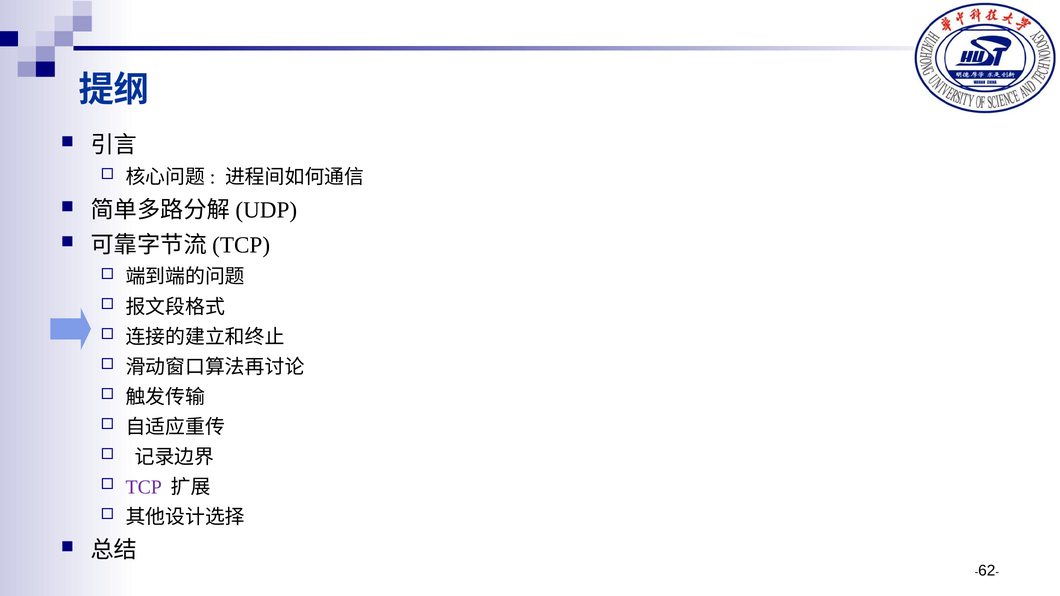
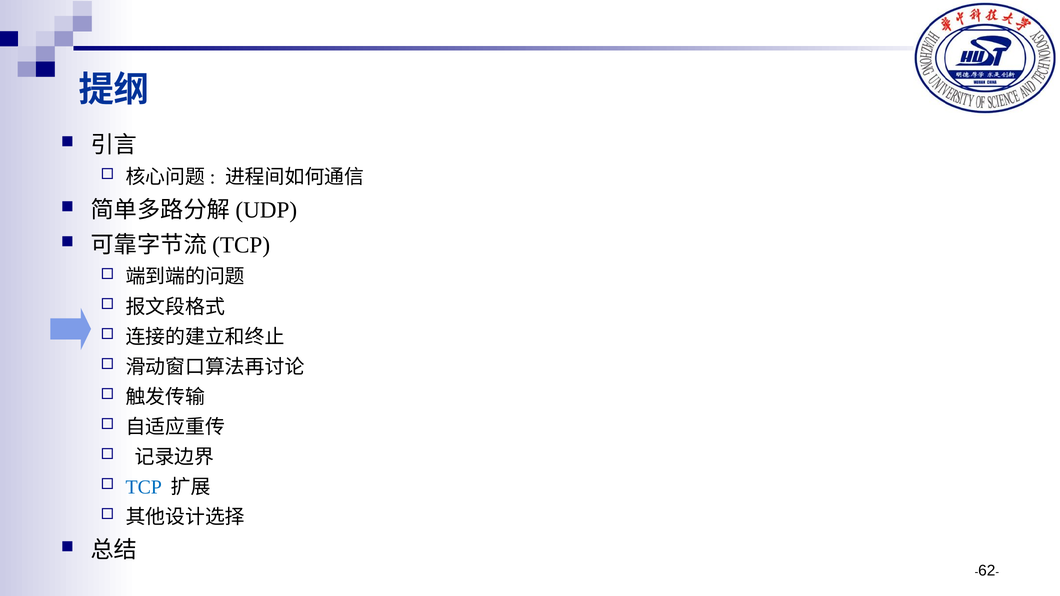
TCP colour: purple -> blue
